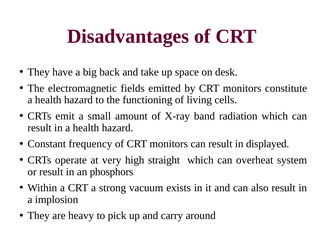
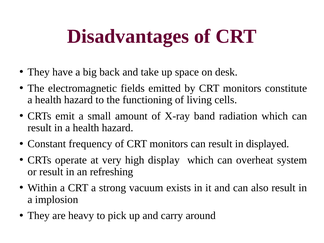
straight: straight -> display
phosphors: phosphors -> refreshing
